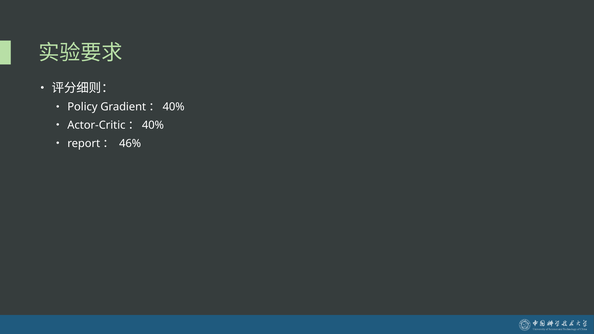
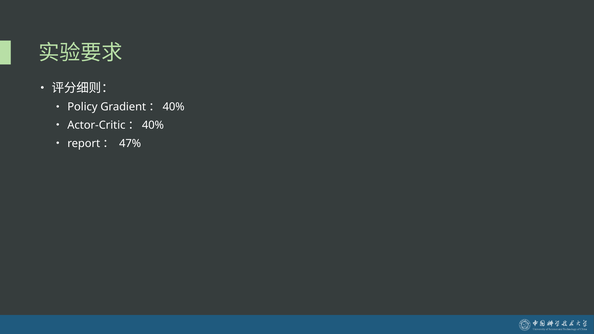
46%: 46% -> 47%
